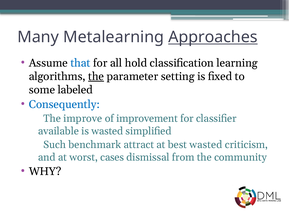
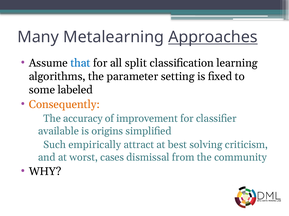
hold: hold -> split
the at (96, 77) underline: present -> none
Consequently colour: blue -> orange
improve: improve -> accuracy
is wasted: wasted -> origins
benchmark: benchmark -> empirically
best wasted: wasted -> solving
